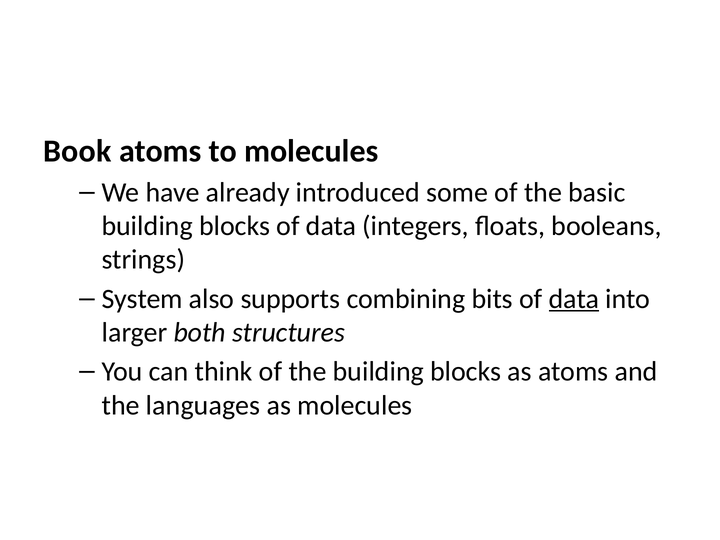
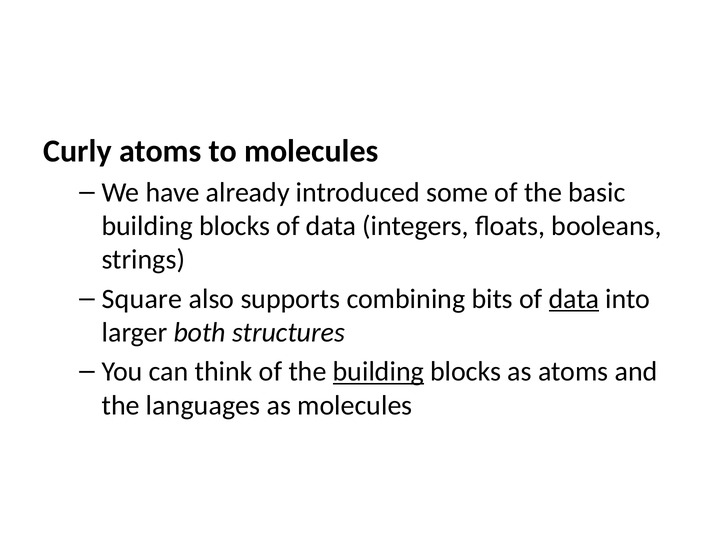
Book: Book -> Curly
System: System -> Square
building at (378, 372) underline: none -> present
